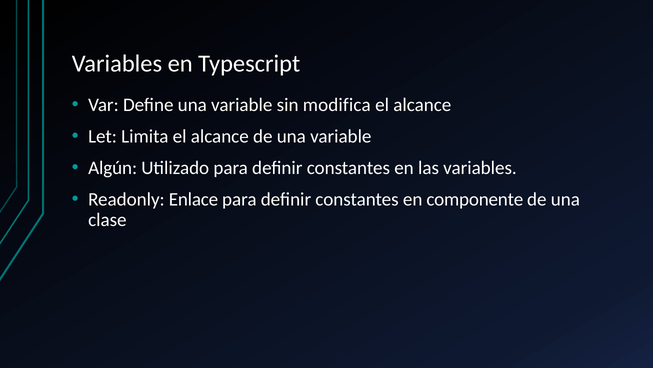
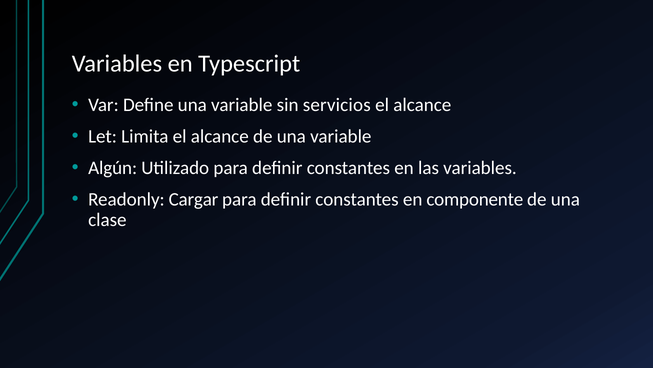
modifica: modifica -> servicios
Enlace: Enlace -> Cargar
